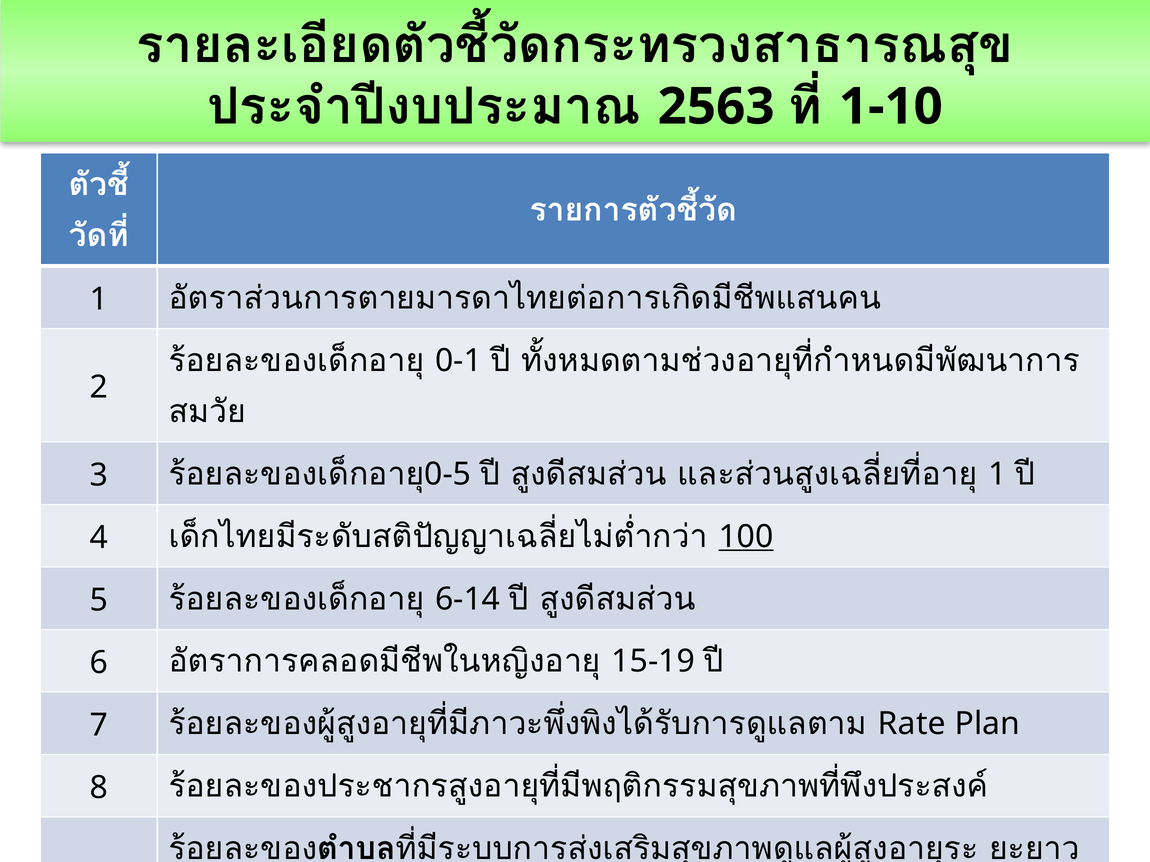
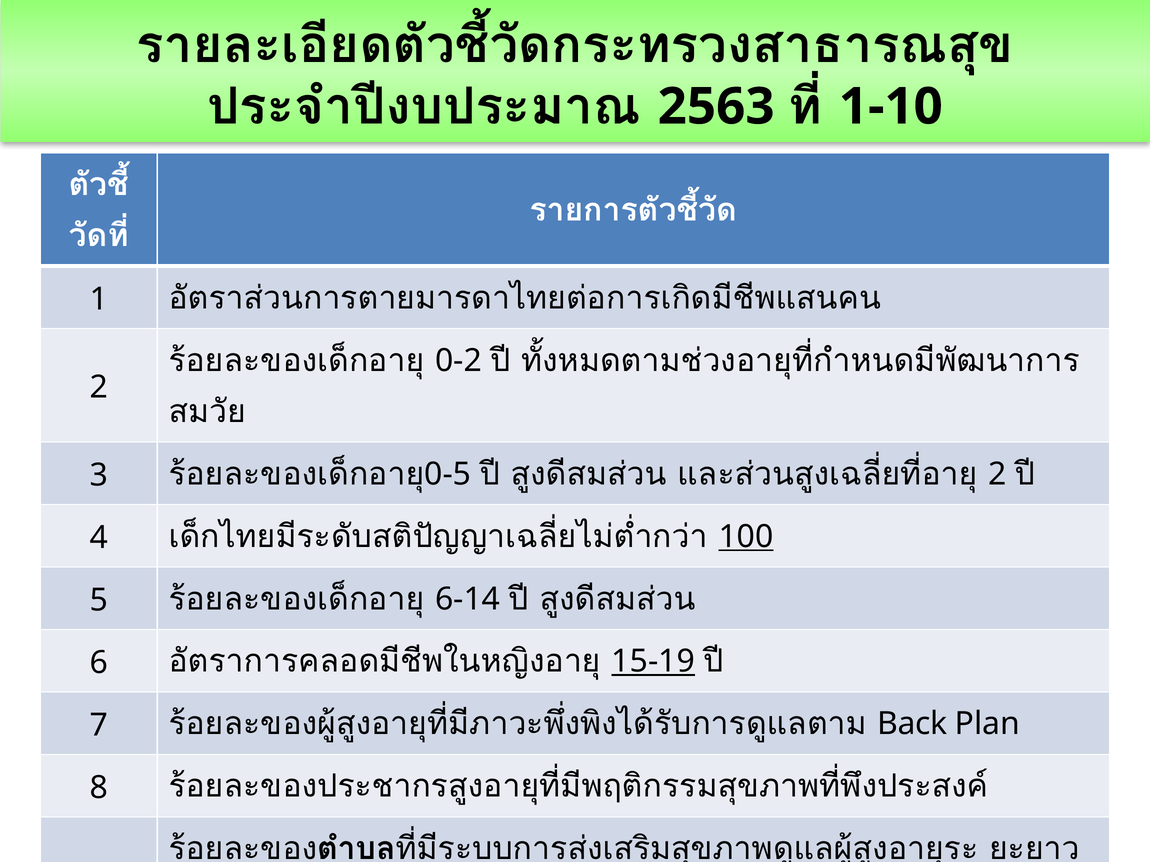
0-1: 0-1 -> 0-2
1 at (997, 474): 1 -> 2
15-19 underline: none -> present
Rate: Rate -> Back
